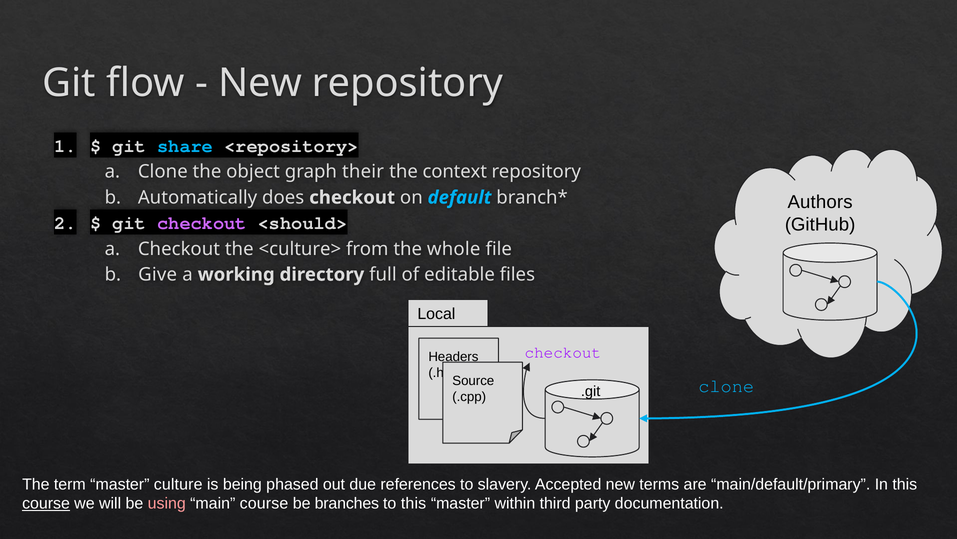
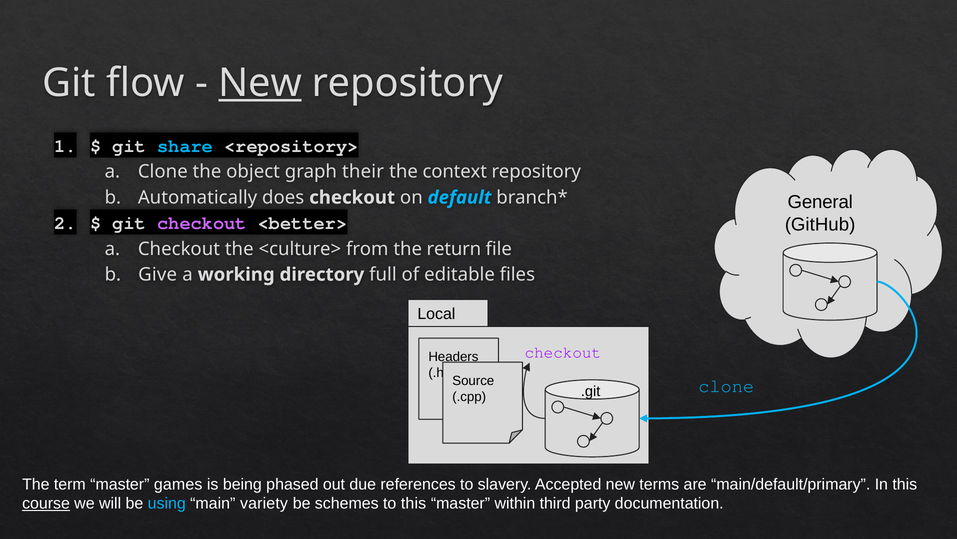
New at (260, 83) underline: none -> present
Authors: Authors -> General
<should>: <should> -> <better>
whole: whole -> return
culture: culture -> games
using colour: pink -> light blue
main course: course -> variety
branches: branches -> schemes
